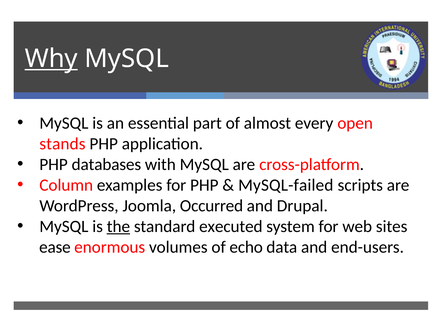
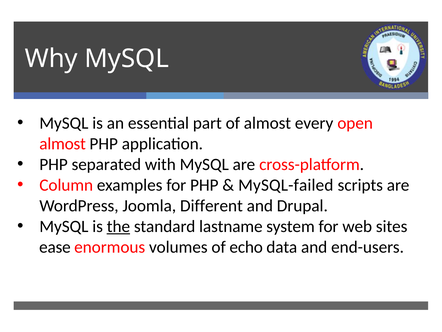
Why underline: present -> none
stands at (62, 144): stands -> almost
databases: databases -> separated
Occurred: Occurred -> Different
executed: executed -> lastname
